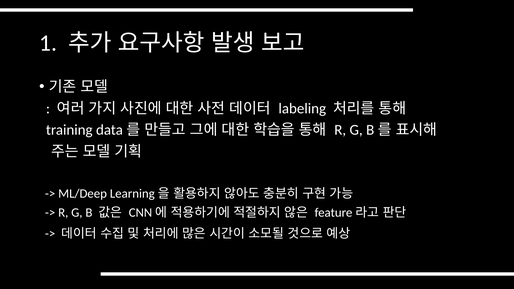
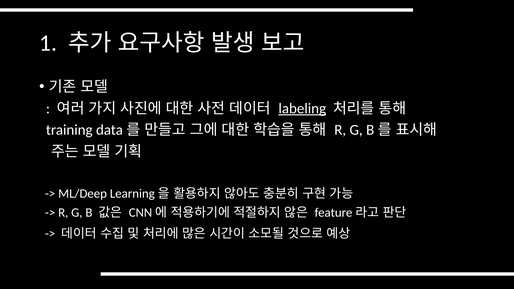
labeling underline: none -> present
